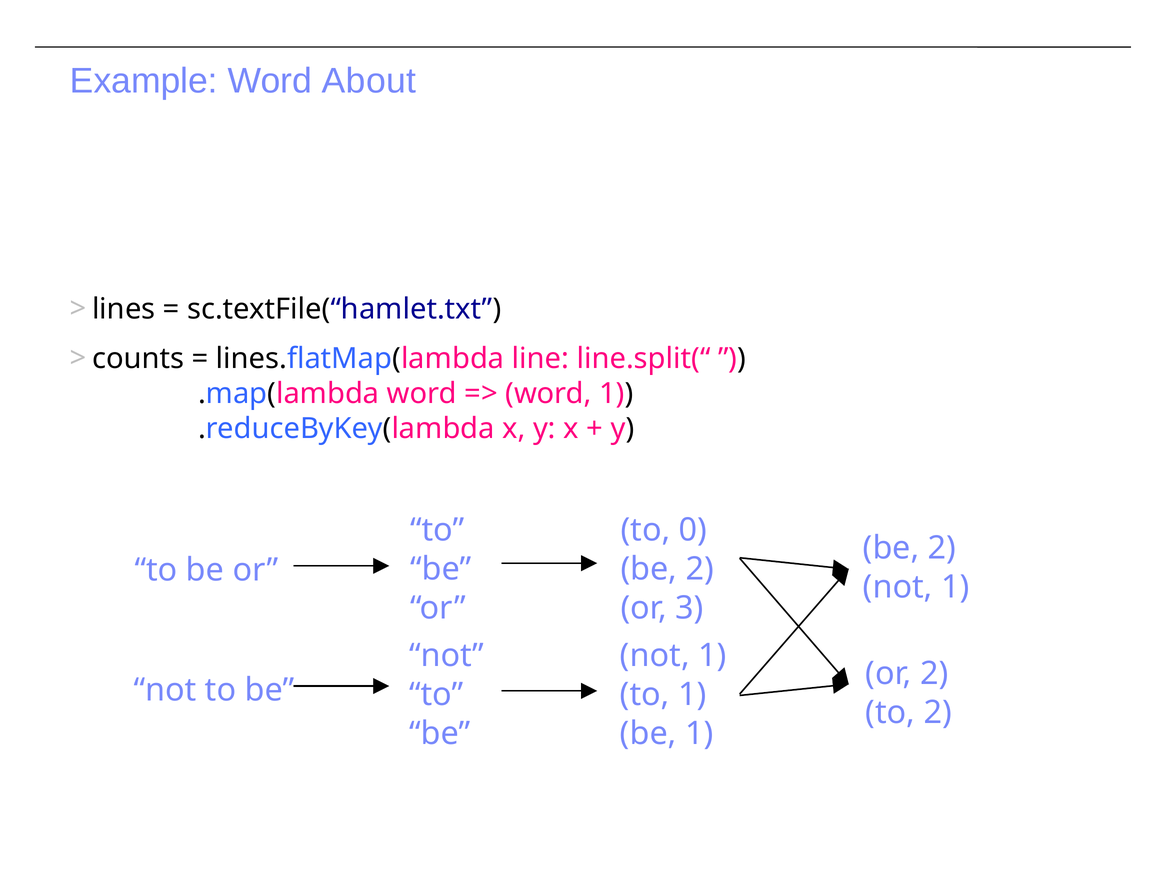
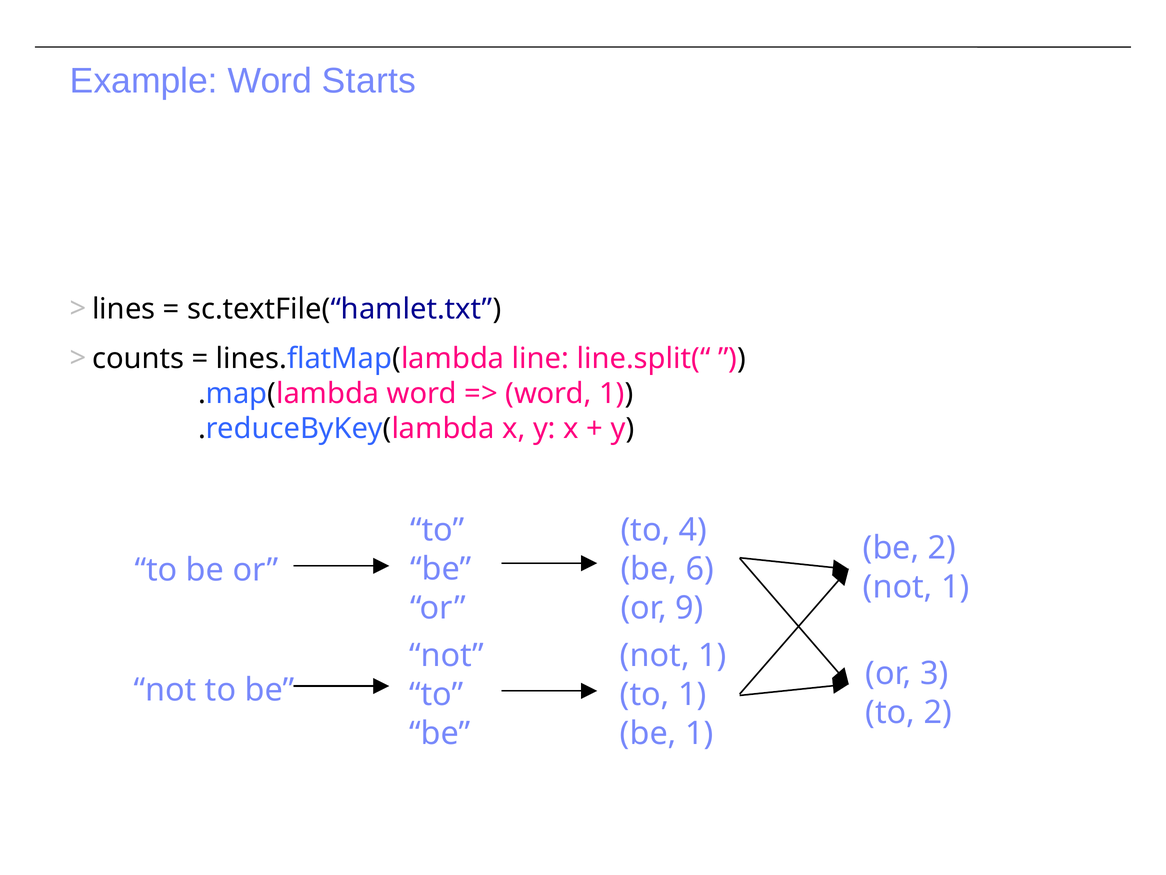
About: About -> Starts
0: 0 -> 4
2 at (700, 569): 2 -> 6
3: 3 -> 9
or 2: 2 -> 3
